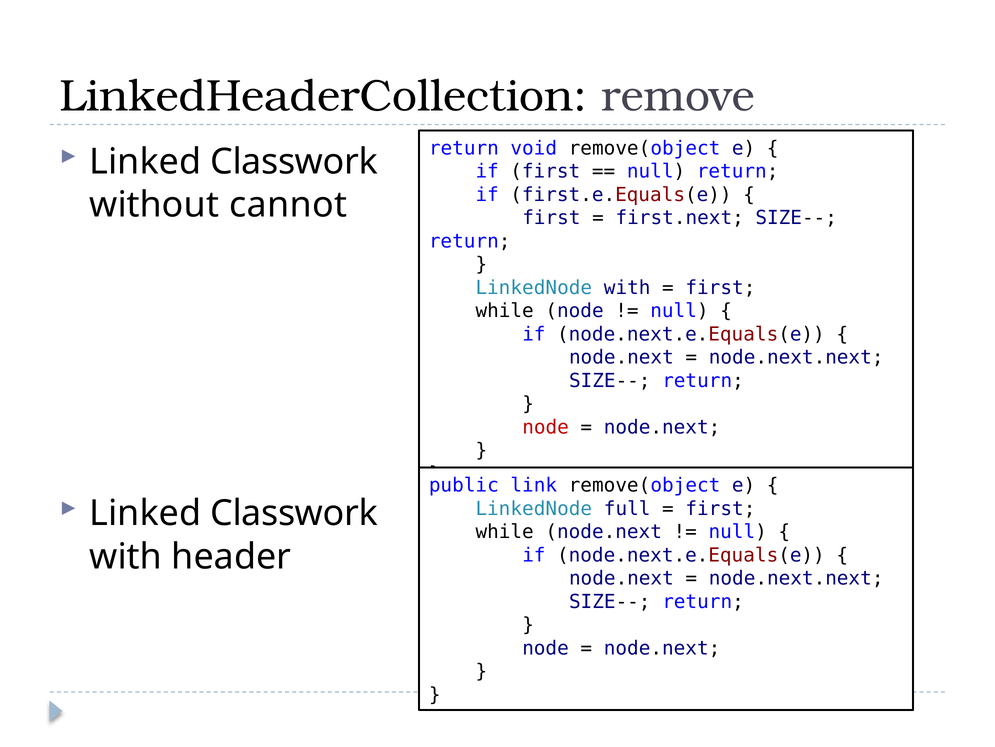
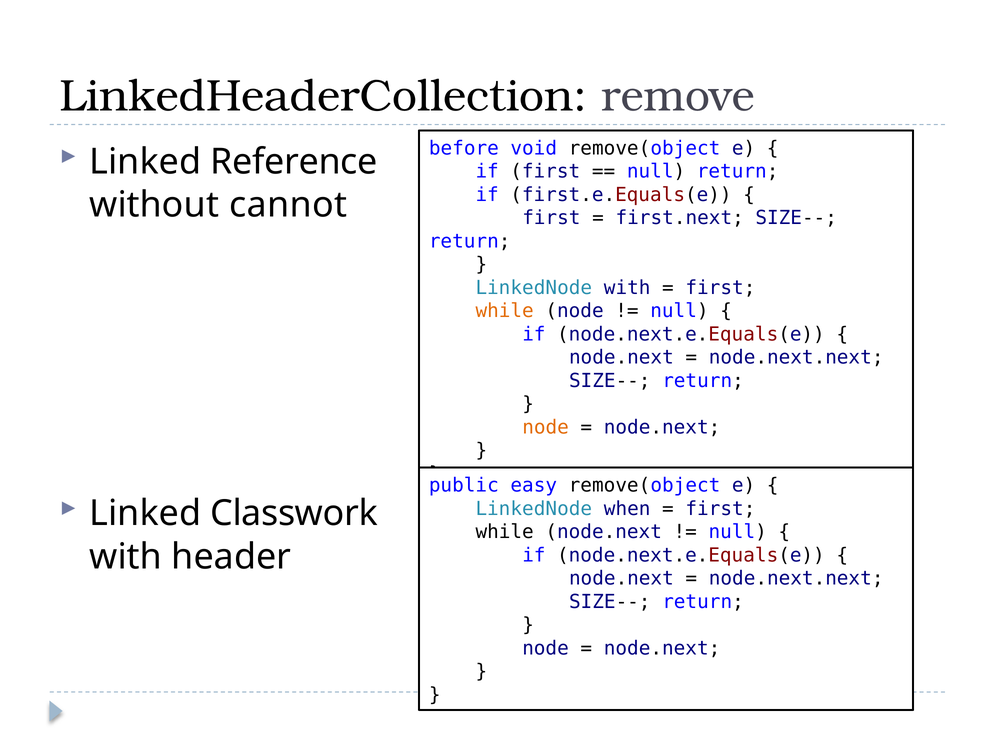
return at (464, 148): return -> before
Classwork at (294, 162): Classwork -> Reference
while at (505, 311) colour: black -> orange
node at (546, 427) colour: red -> orange
link: link -> easy
full: full -> when
